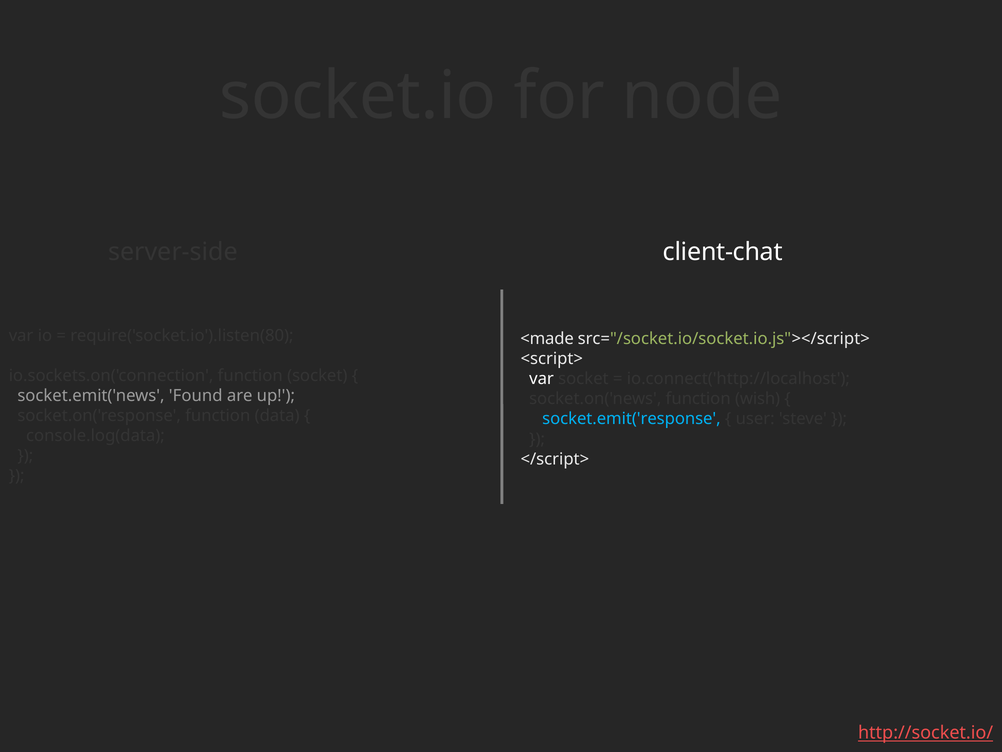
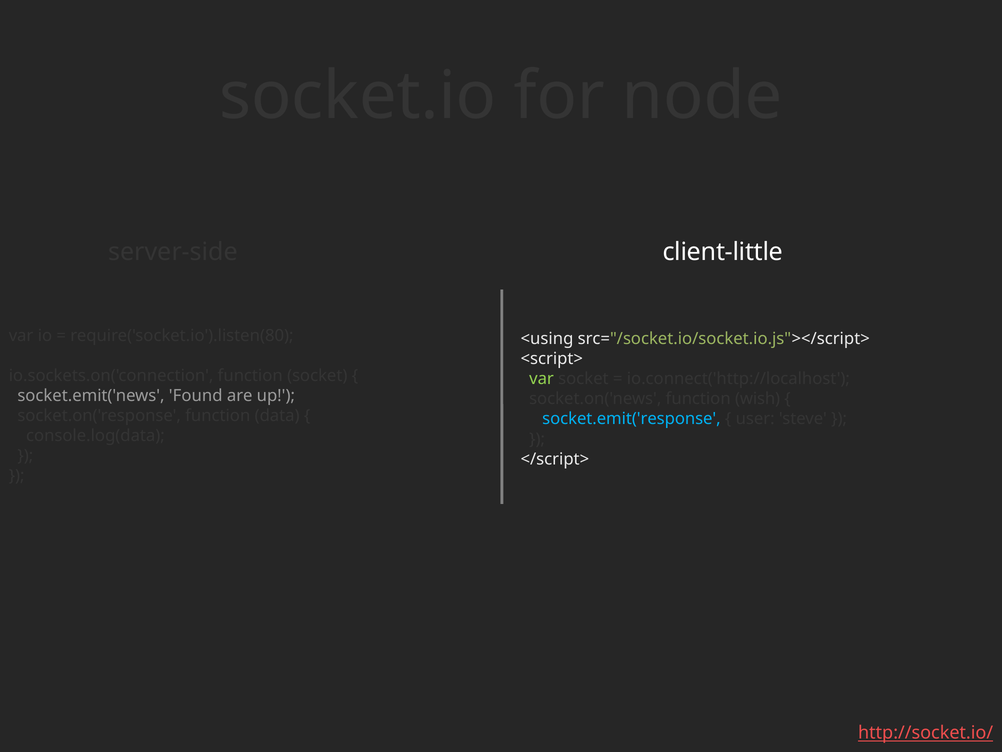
client-chat: client-chat -> client-little
<made: <made -> <using
var at (542, 379) colour: white -> light green
